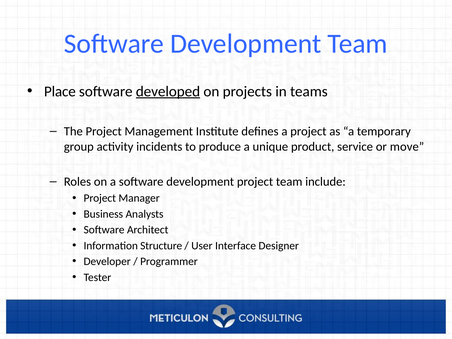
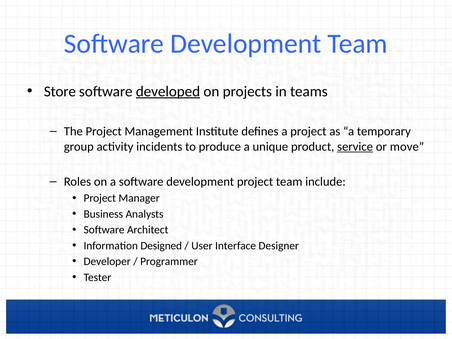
Place: Place -> Store
service underline: none -> present
Structure: Structure -> Designed
